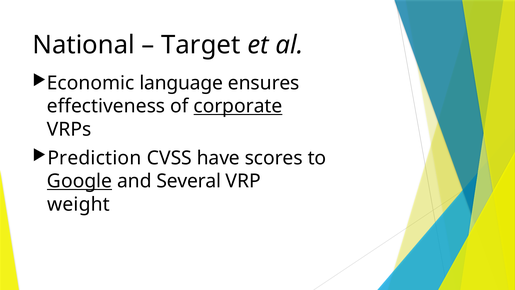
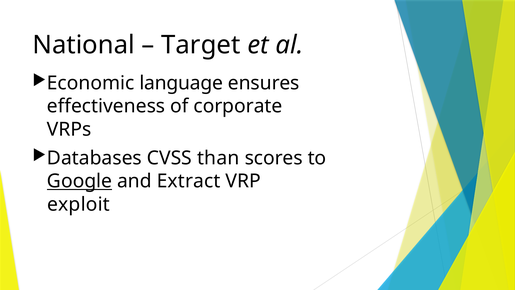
corporate underline: present -> none
Prediction: Prediction -> Databases
have: have -> than
Several: Several -> Extract
weight: weight -> exploit
